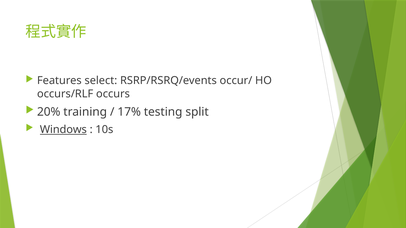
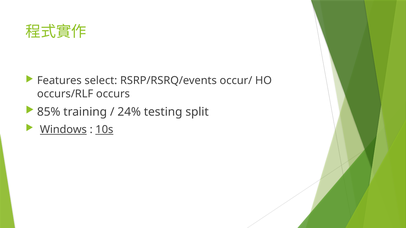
20%: 20% -> 85%
17%: 17% -> 24%
10s underline: none -> present
